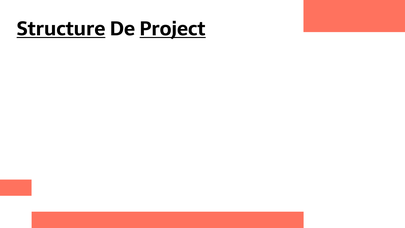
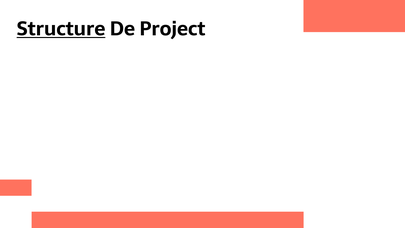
Project underline: present -> none
